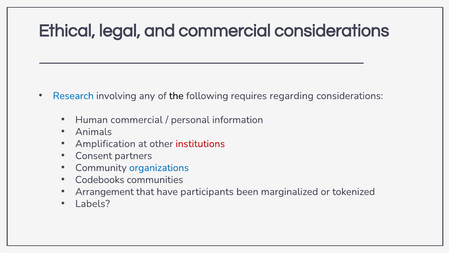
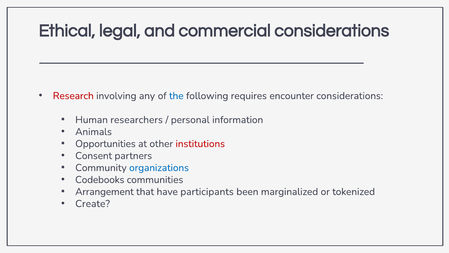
Research colour: blue -> red
the colour: black -> blue
regarding: regarding -> encounter
Human commercial: commercial -> researchers
Amplification: Amplification -> Opportunities
Labels: Labels -> Create
